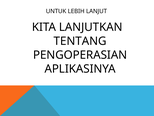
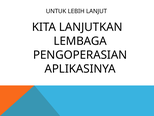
TENTANG: TENTANG -> LEMBAGA
